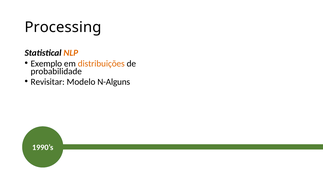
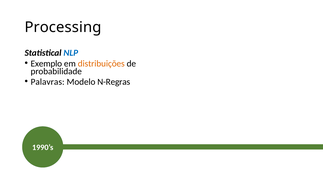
NLP colour: orange -> blue
Revisitar: Revisitar -> Palavras
N-Alguns: N-Alguns -> N-Regras
